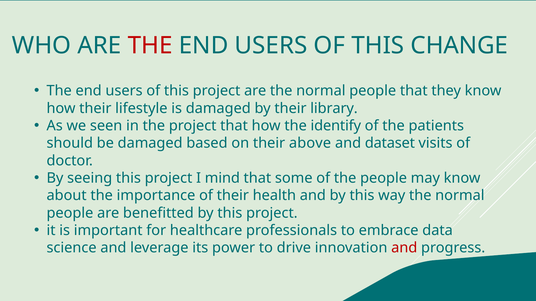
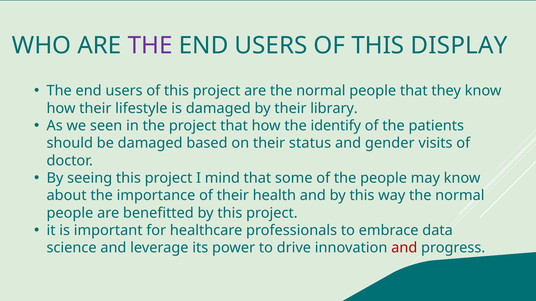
THE at (150, 46) colour: red -> purple
CHANGE: CHANGE -> DISPLAY
above: above -> status
dataset: dataset -> gender
